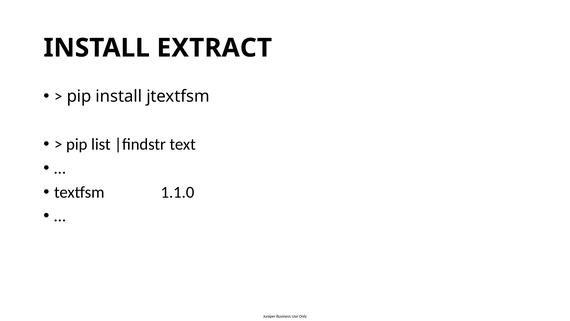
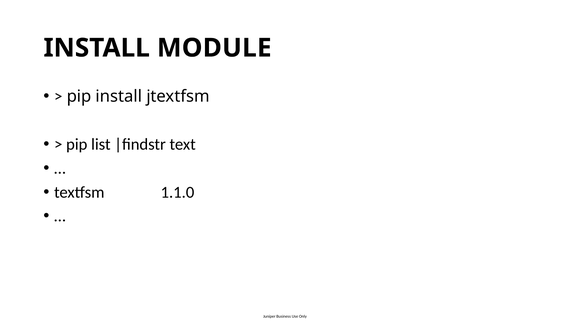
EXTRACT: EXTRACT -> MODULE
